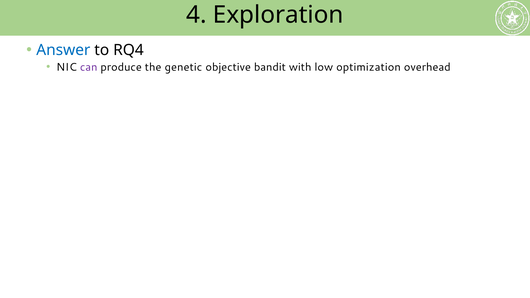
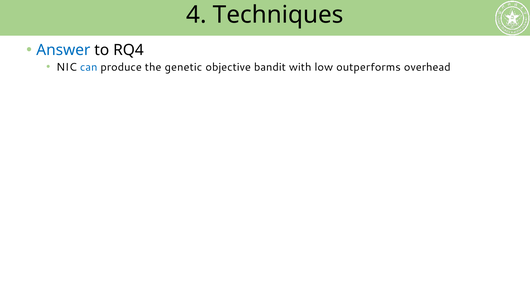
Exploration: Exploration -> Techniques
can colour: purple -> blue
optimization: optimization -> outperforms
